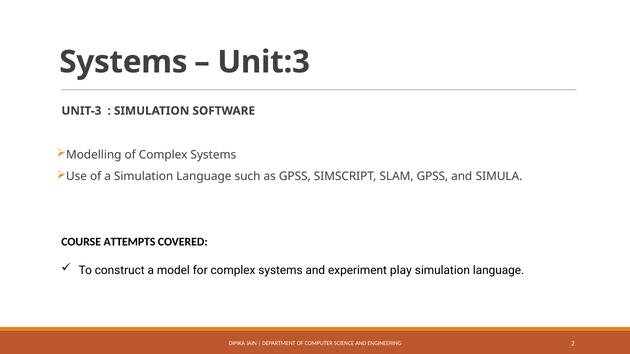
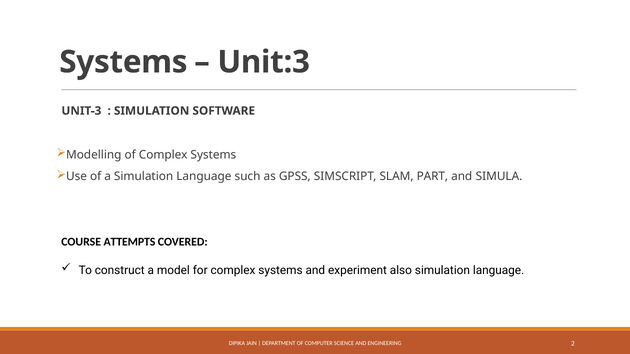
SLAM GPSS: GPSS -> PART
play: play -> also
